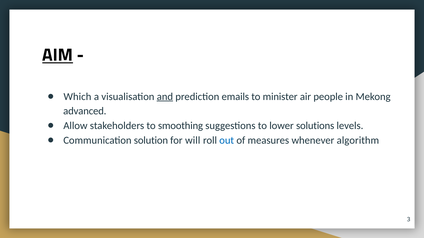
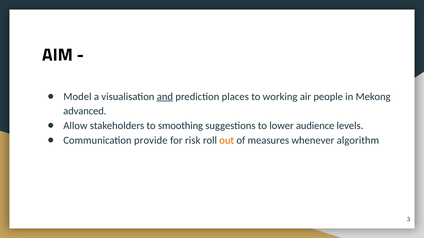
AIM underline: present -> none
Which: Which -> Model
emails: emails -> places
minister: minister -> working
solutions: solutions -> audience
solution: solution -> provide
will: will -> risk
out colour: blue -> orange
